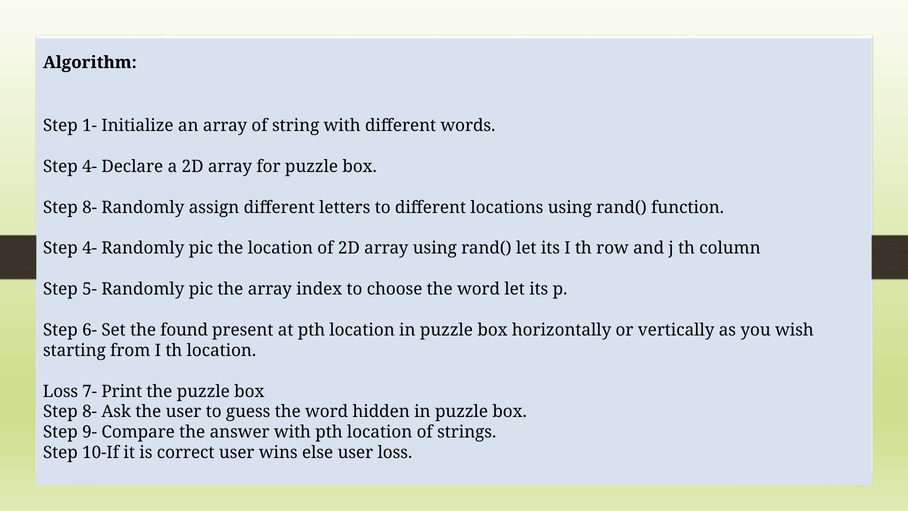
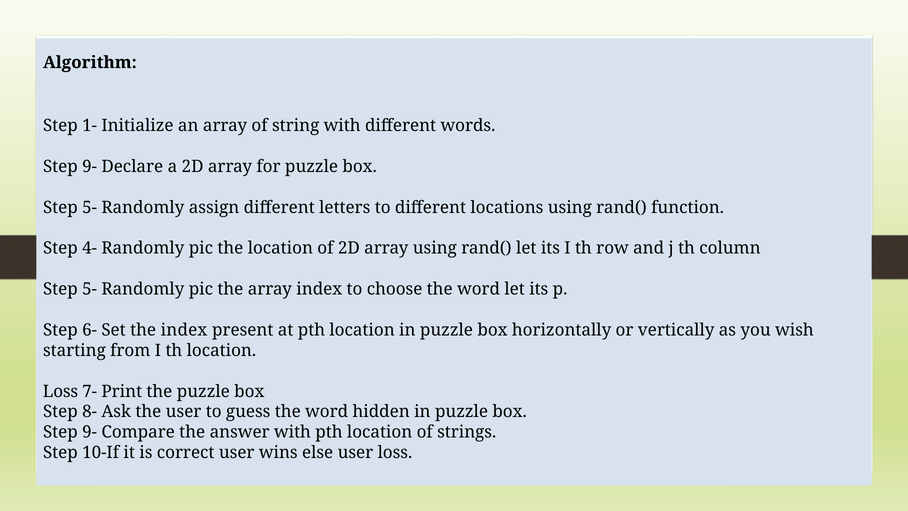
4- at (90, 167): 4- -> 9-
8- at (90, 207): 8- -> 5-
the found: found -> index
